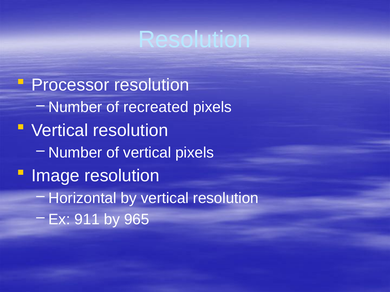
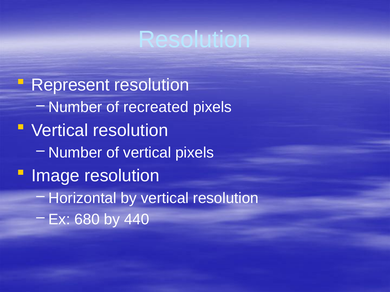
Processor: Processor -> Represent
911: 911 -> 680
965: 965 -> 440
